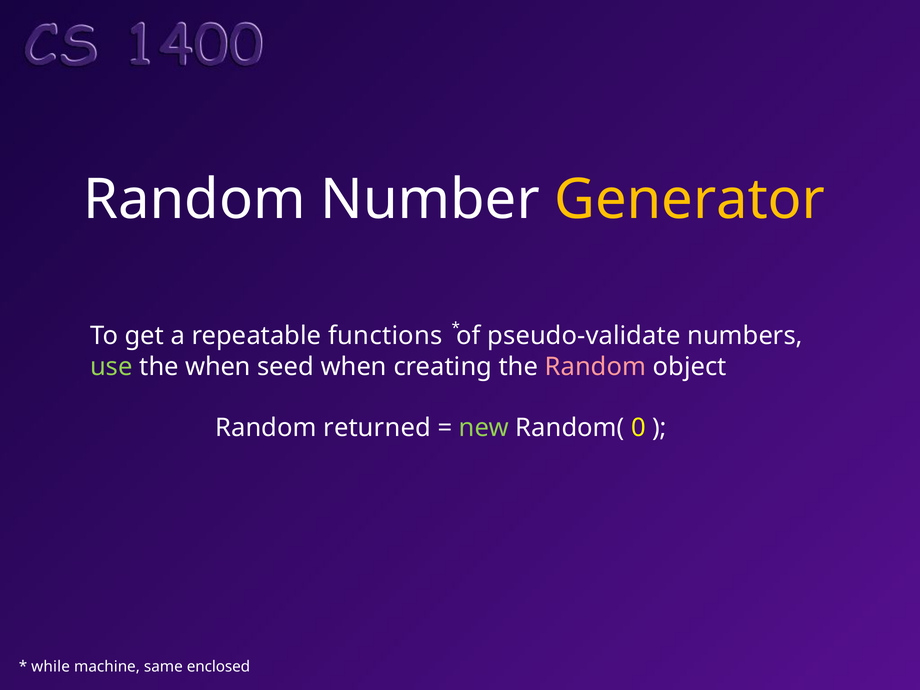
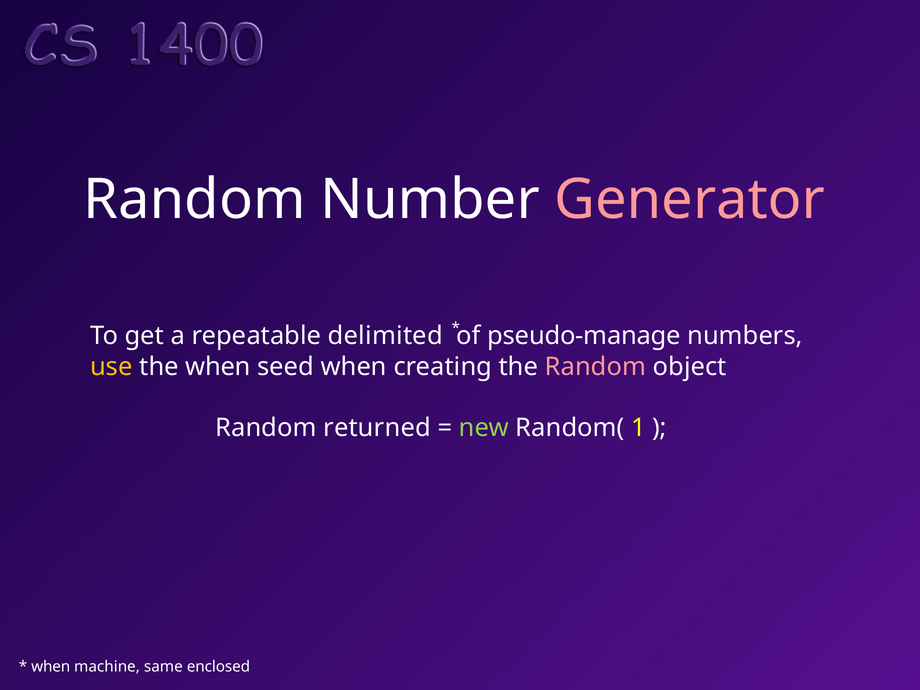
Generator colour: yellow -> pink
functions: functions -> delimited
pseudo-validate: pseudo-validate -> pseudo-manage
use colour: light green -> yellow
0: 0 -> 1
while at (51, 667): while -> when
